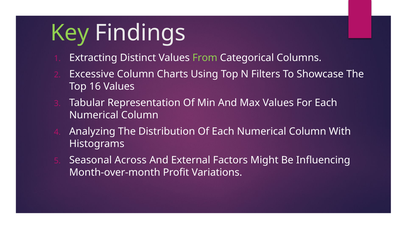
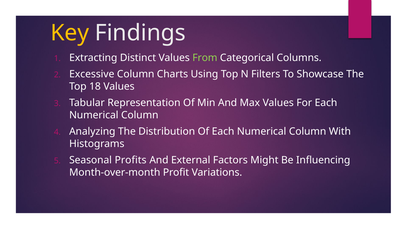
Key colour: light green -> yellow
16: 16 -> 18
Across: Across -> Profits
